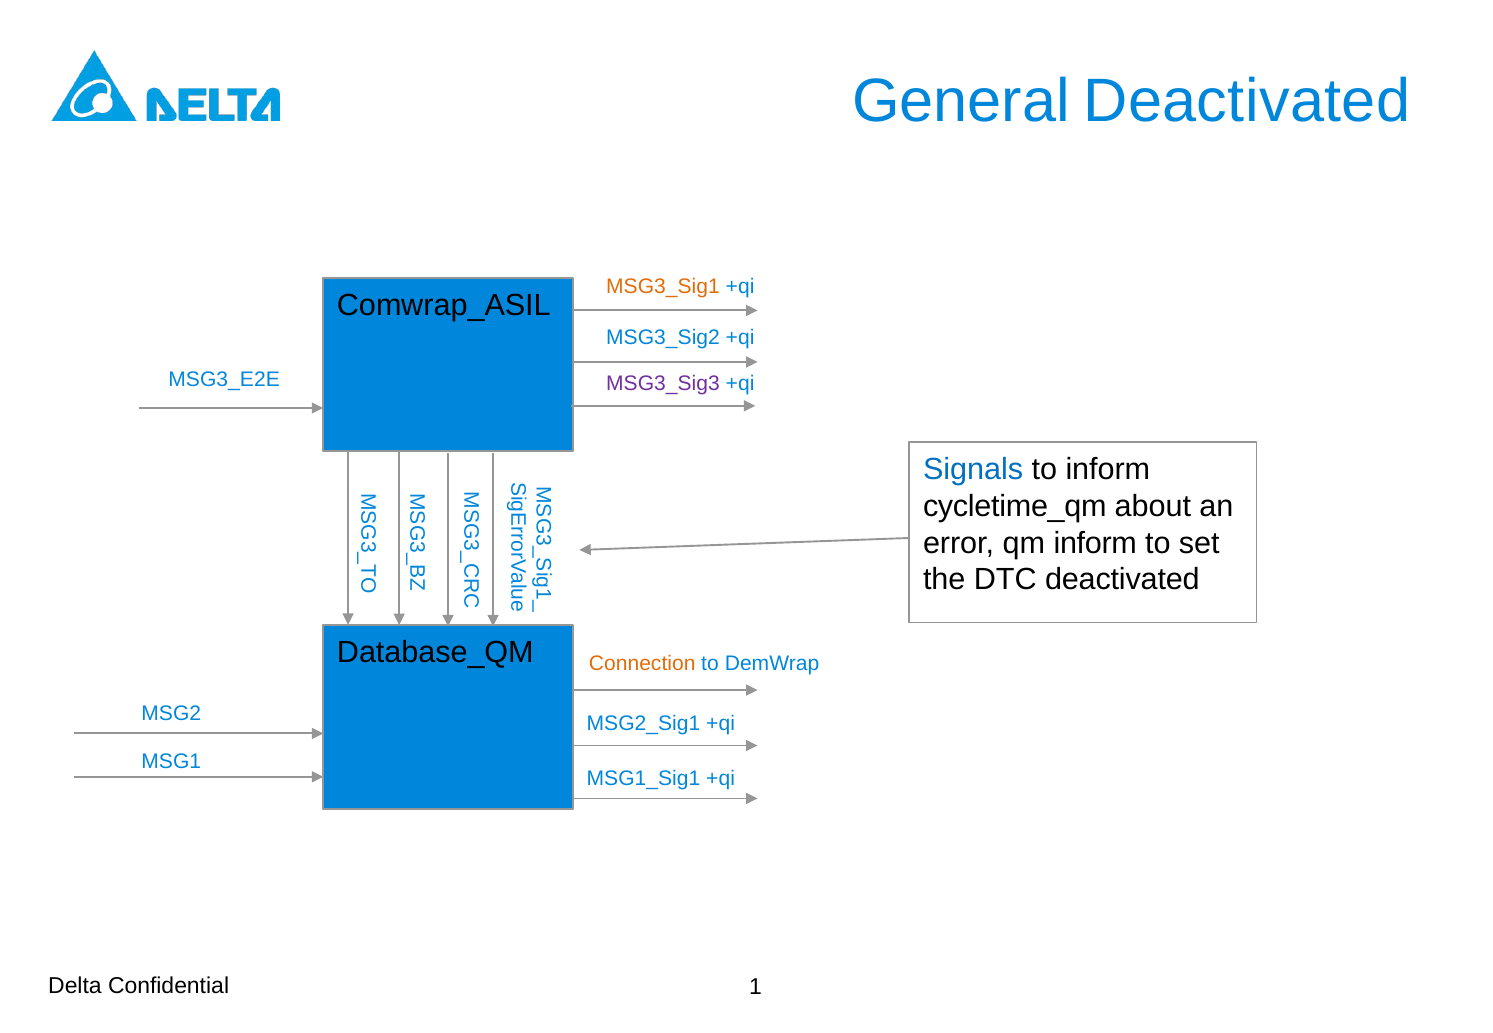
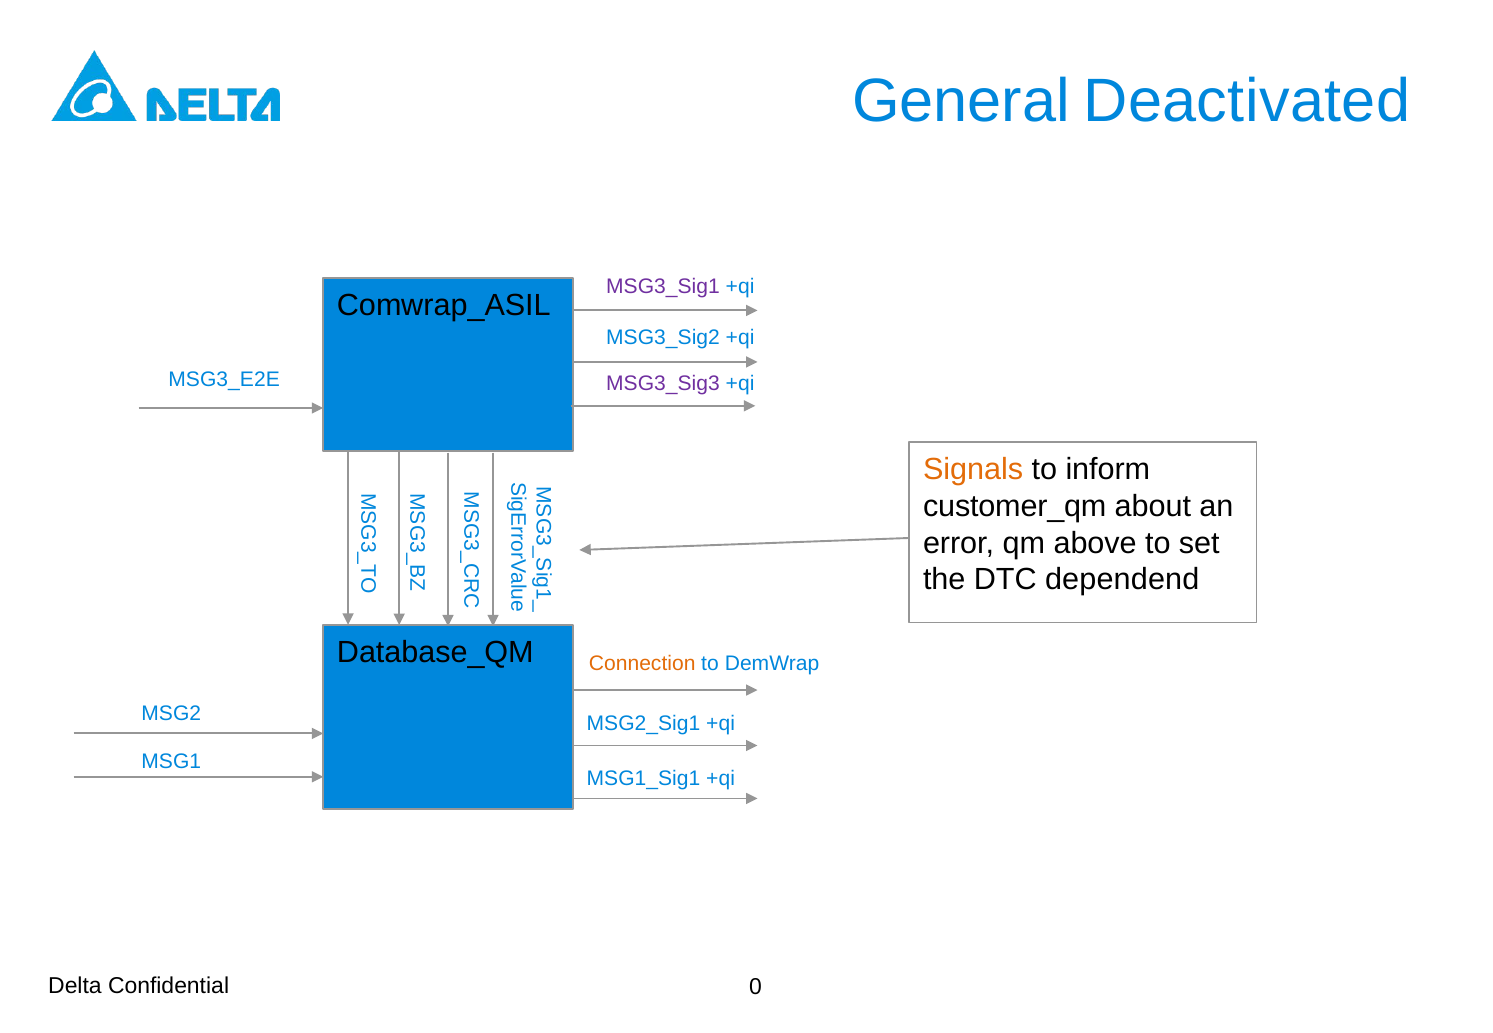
MSG3_Sig1 colour: orange -> purple
Signals colour: blue -> orange
cycletime_qm: cycletime_qm -> customer_qm
qm inform: inform -> above
DTC deactivated: deactivated -> dependend
1 at (755, 987): 1 -> 0
